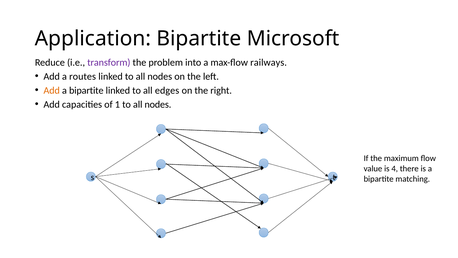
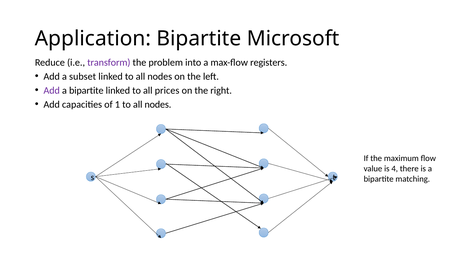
railways: railways -> registers
routes: routes -> subset
Add at (52, 90) colour: orange -> purple
edges: edges -> prices
